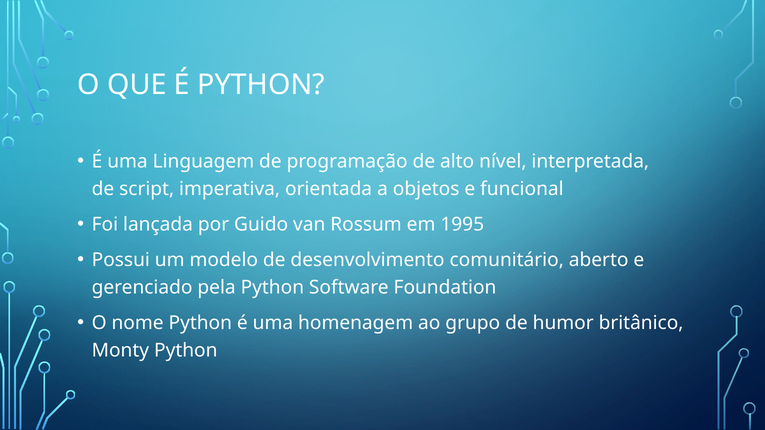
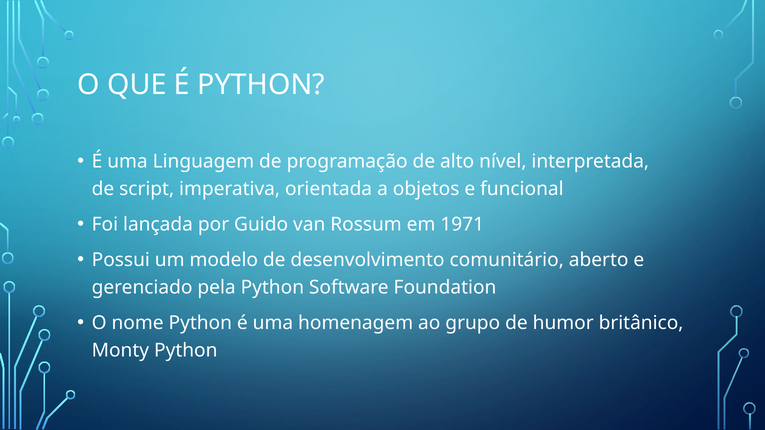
1995: 1995 -> 1971
